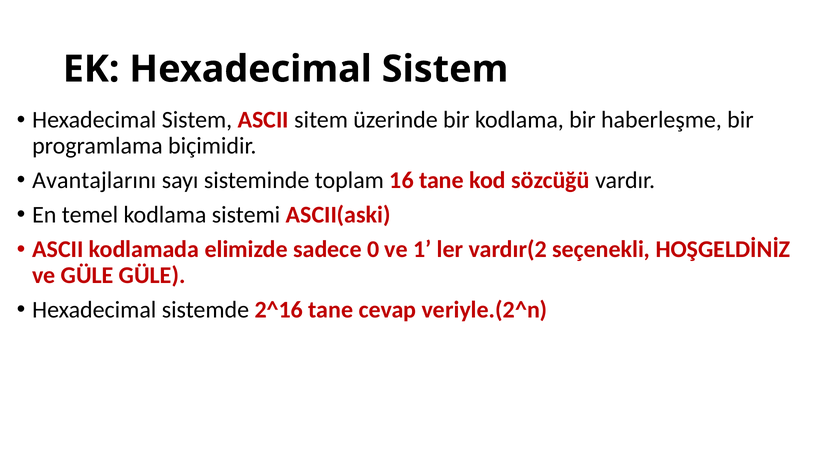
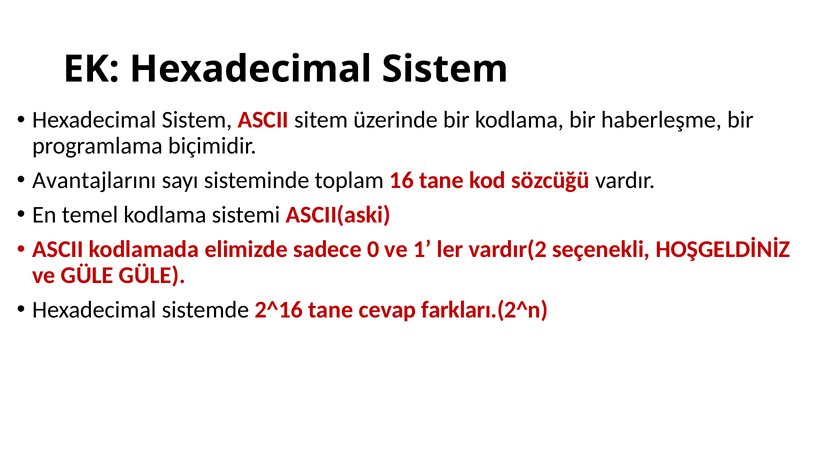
veriyle.(2^n: veriyle.(2^n -> farkları.(2^n
